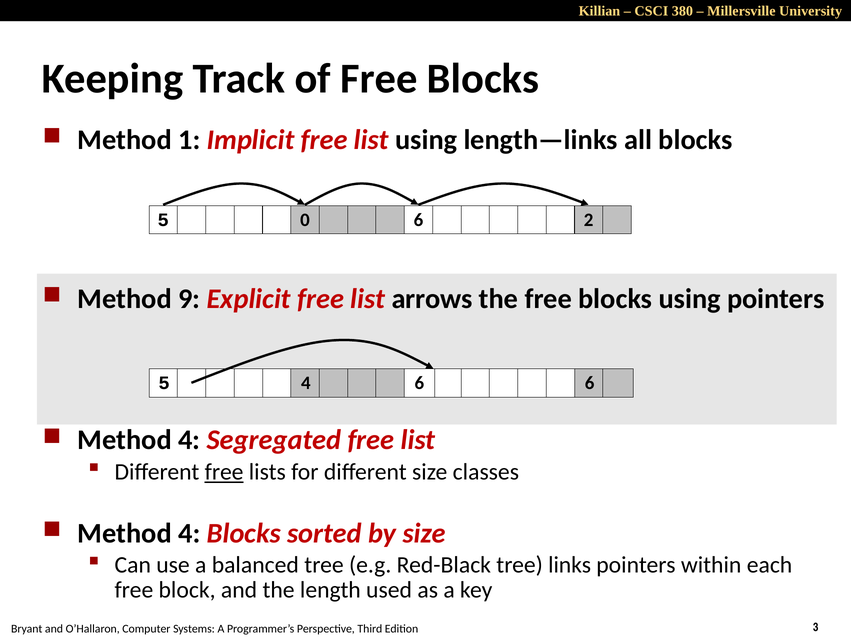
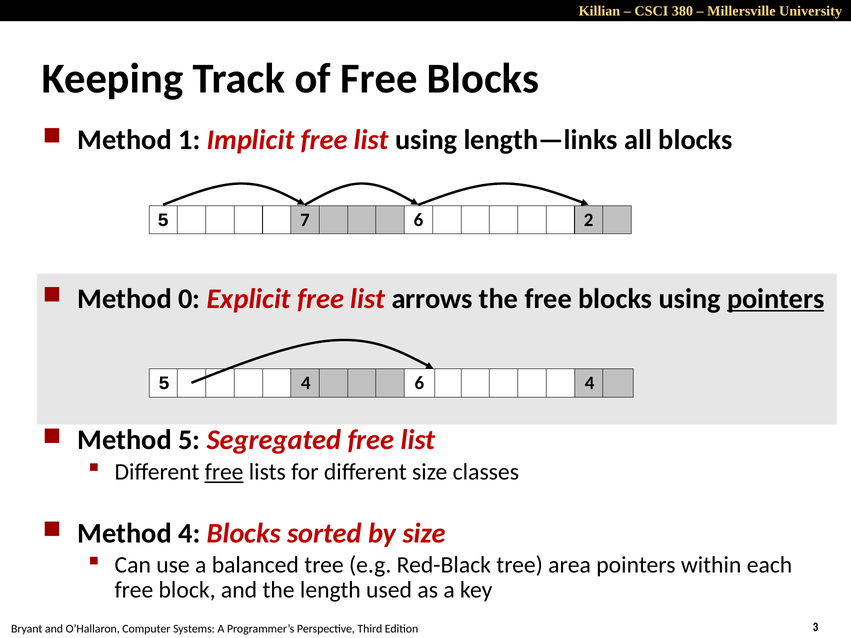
0: 0 -> 7
9: 9 -> 0
pointers at (776, 299) underline: none -> present
4 6: 6 -> 4
4 at (189, 440): 4 -> 5
links: links -> area
